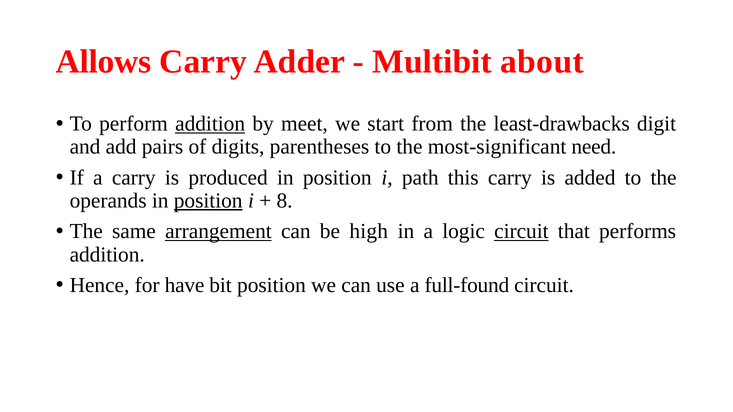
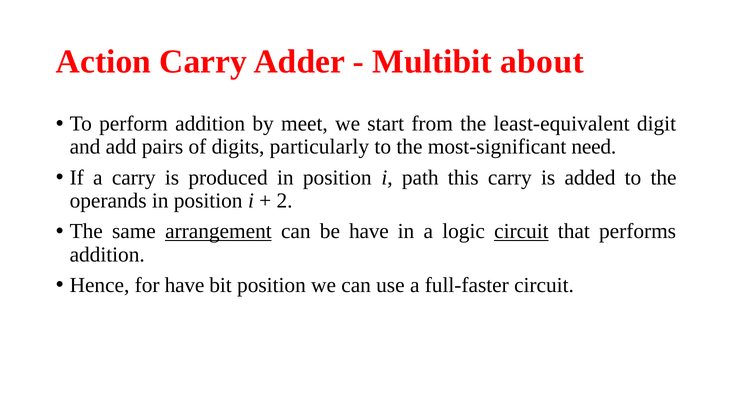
Allows: Allows -> Action
addition at (210, 124) underline: present -> none
least-drawbacks: least-drawbacks -> least-equivalent
parentheses: parentheses -> particularly
position at (208, 201) underline: present -> none
8: 8 -> 2
be high: high -> have
full-found: full-found -> full-faster
